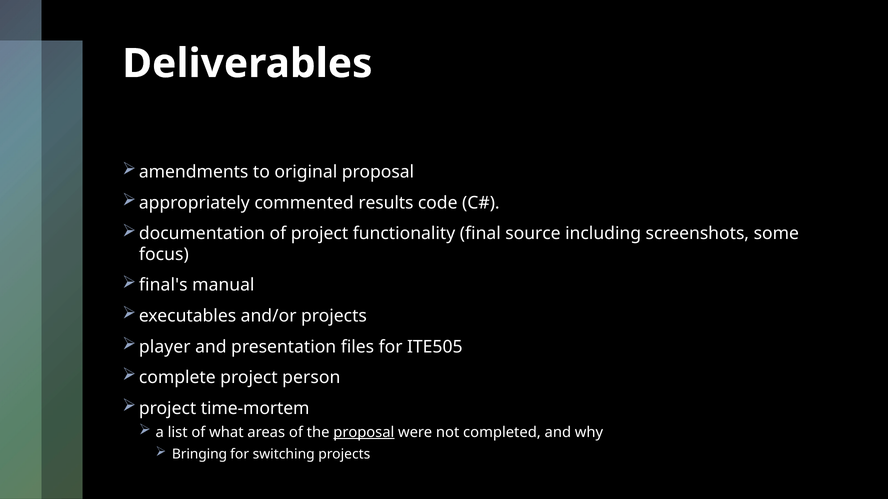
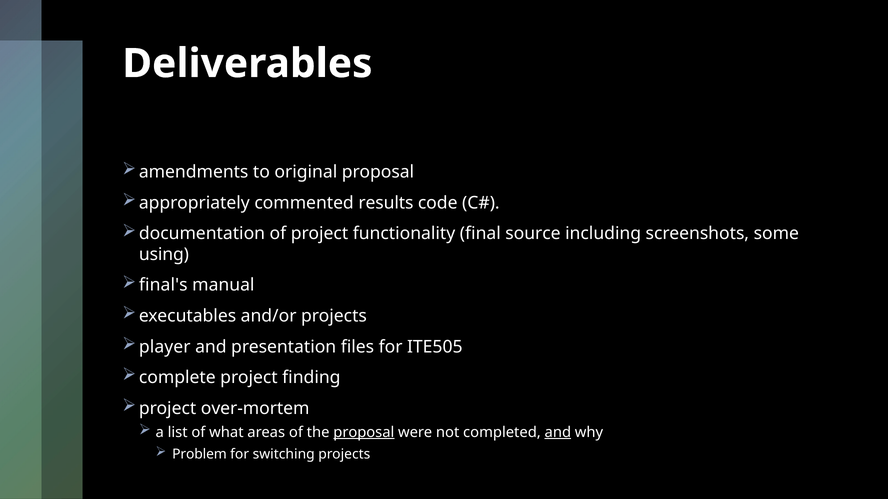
focus: focus -> using
person: person -> finding
time-mortem: time-mortem -> over-mortem
and at (558, 433) underline: none -> present
Bringing: Bringing -> Problem
